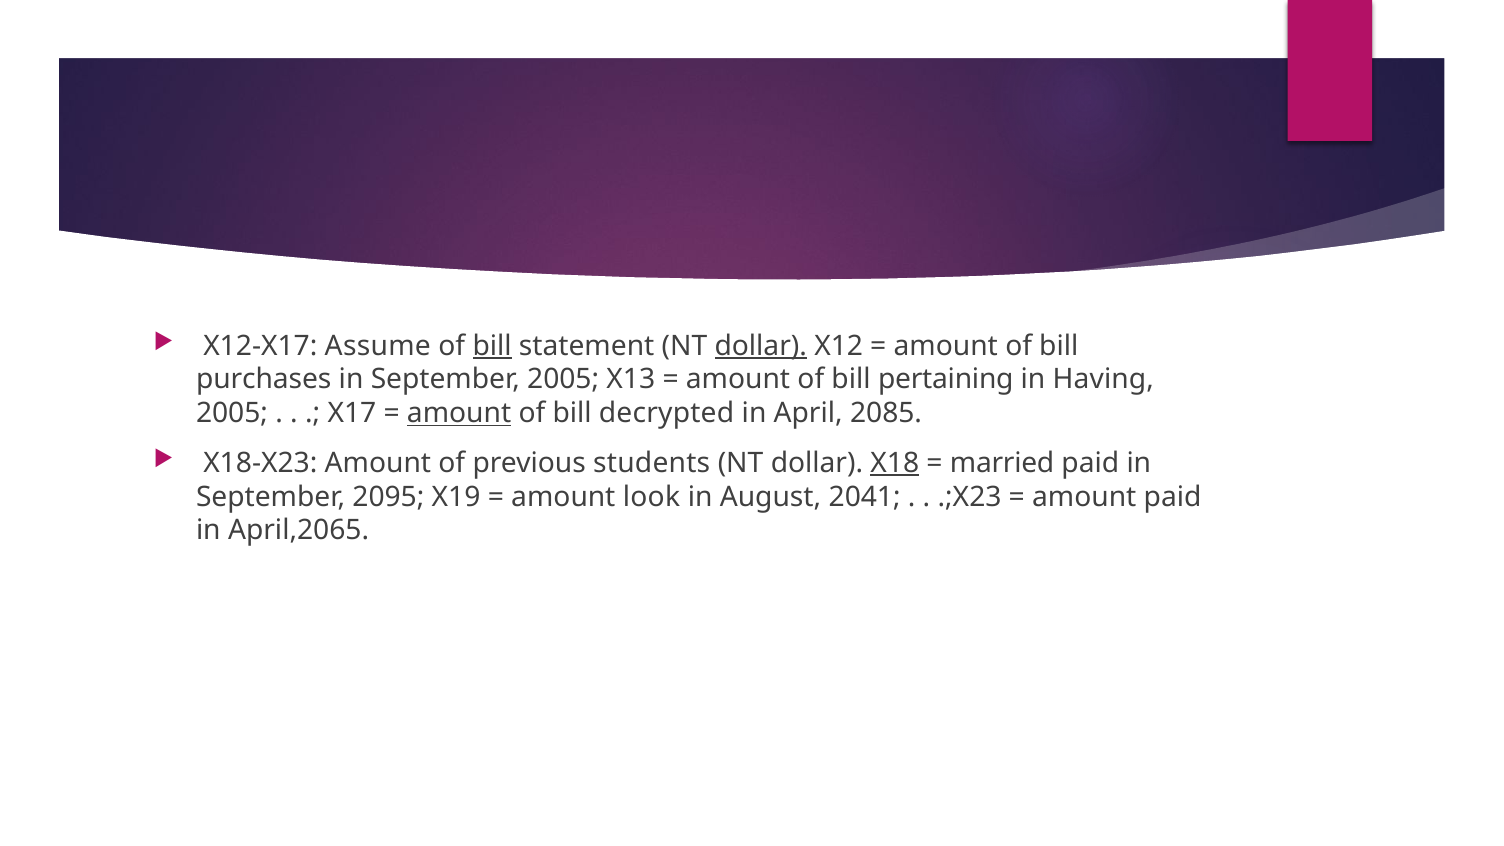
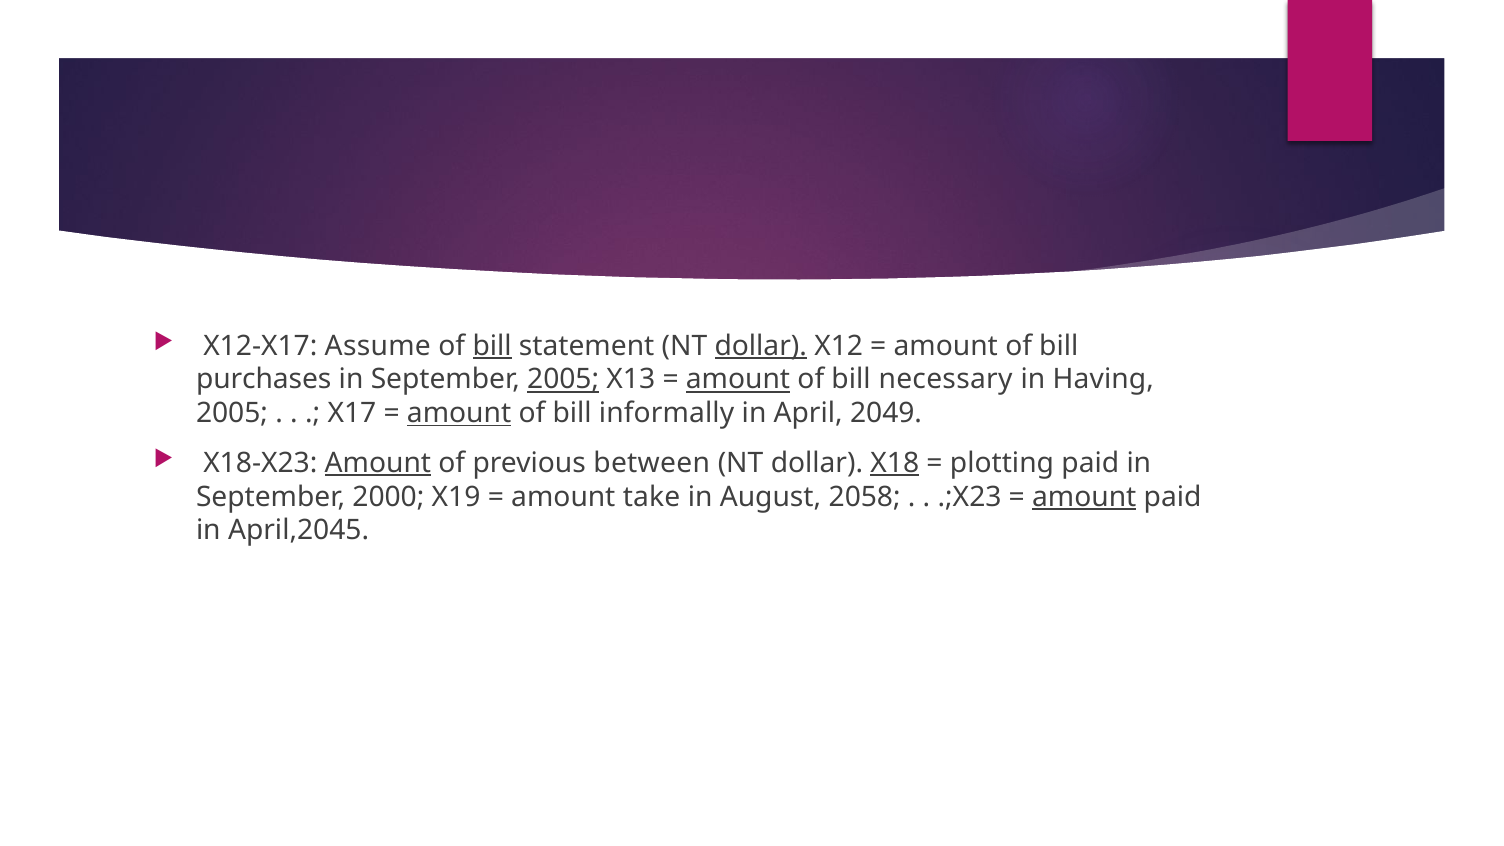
2005 at (563, 380) underline: none -> present
amount at (738, 380) underline: none -> present
pertaining: pertaining -> necessary
decrypted: decrypted -> informally
2085: 2085 -> 2049
Amount at (378, 463) underline: none -> present
students: students -> between
married: married -> plotting
2095: 2095 -> 2000
look: look -> take
2041: 2041 -> 2058
amount at (1084, 497) underline: none -> present
April,2065: April,2065 -> April,2045
